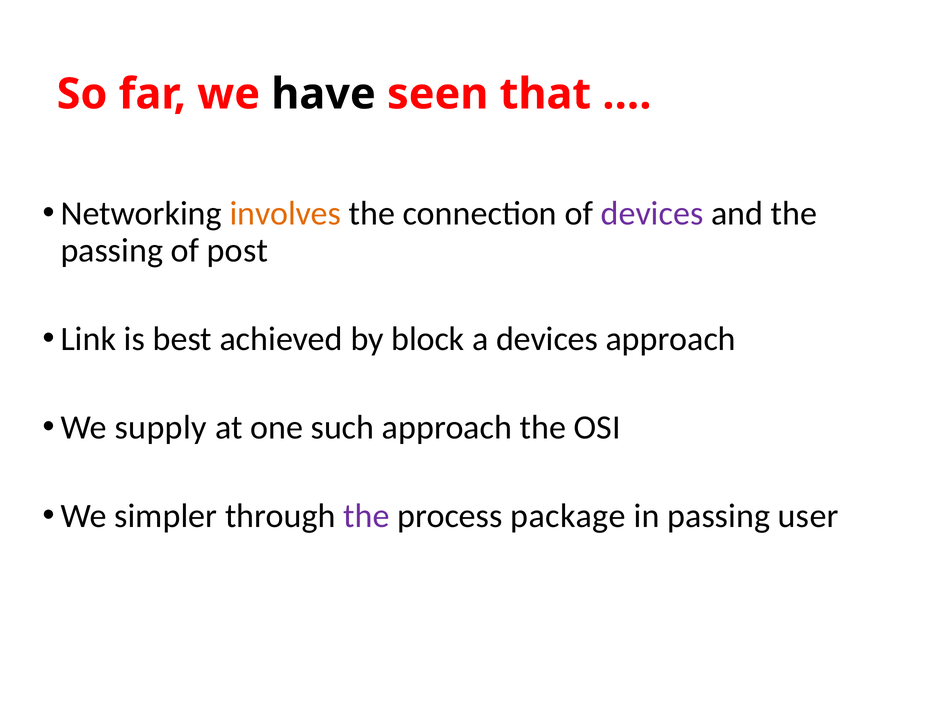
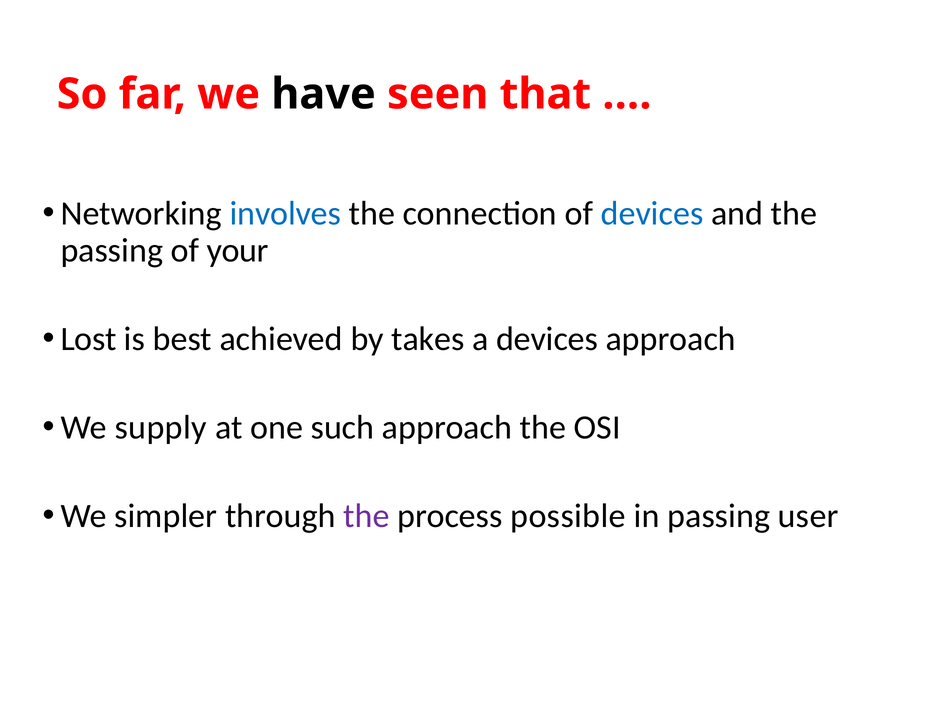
involves colour: orange -> blue
devices at (652, 213) colour: purple -> blue
post: post -> your
Link: Link -> Lost
block: block -> takes
package: package -> possible
